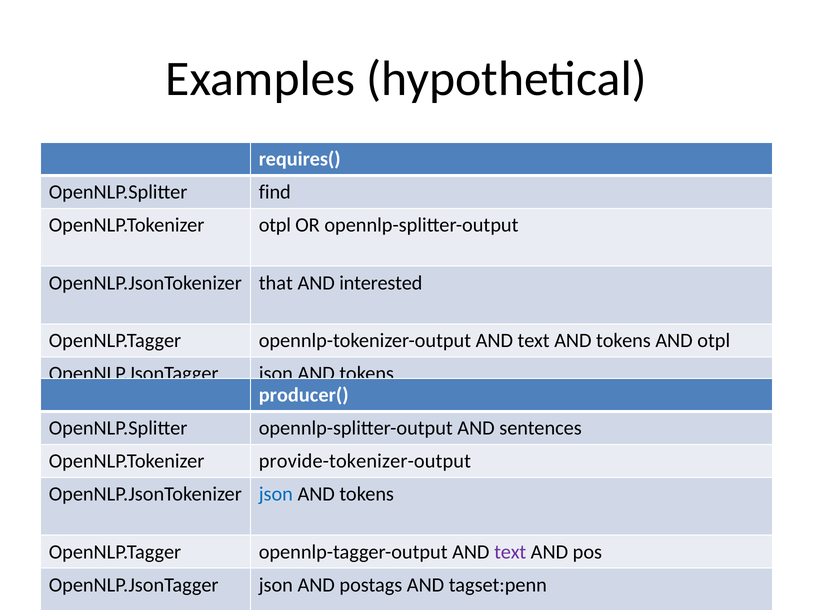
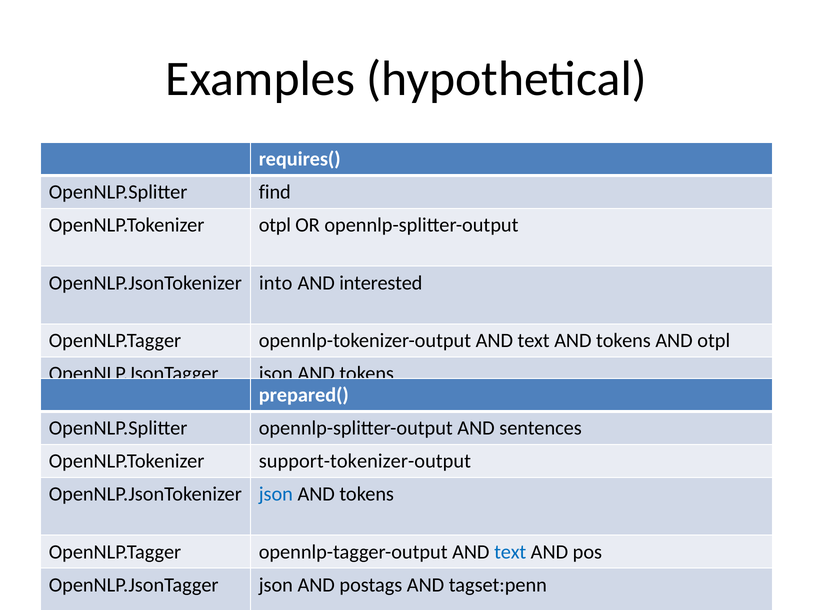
that: that -> into
producer(: producer( -> prepared(
provide-tokenizer-output: provide-tokenizer-output -> support-tokenizer-output
text at (510, 552) colour: purple -> blue
